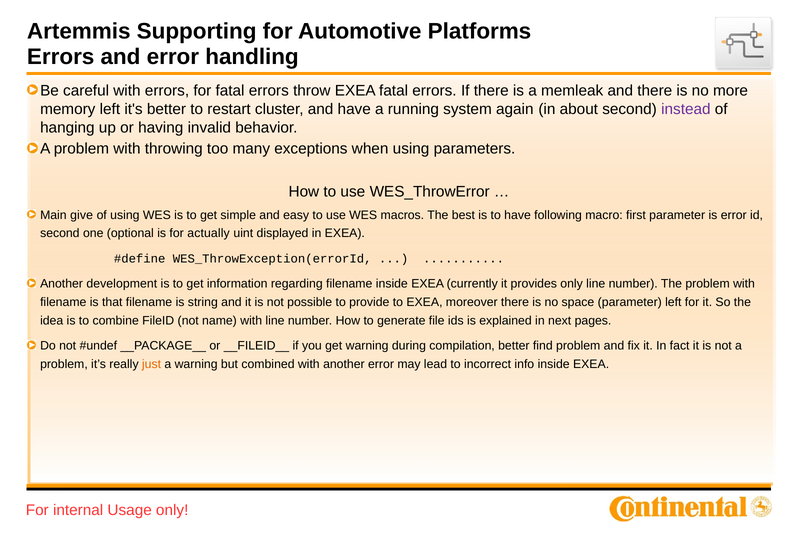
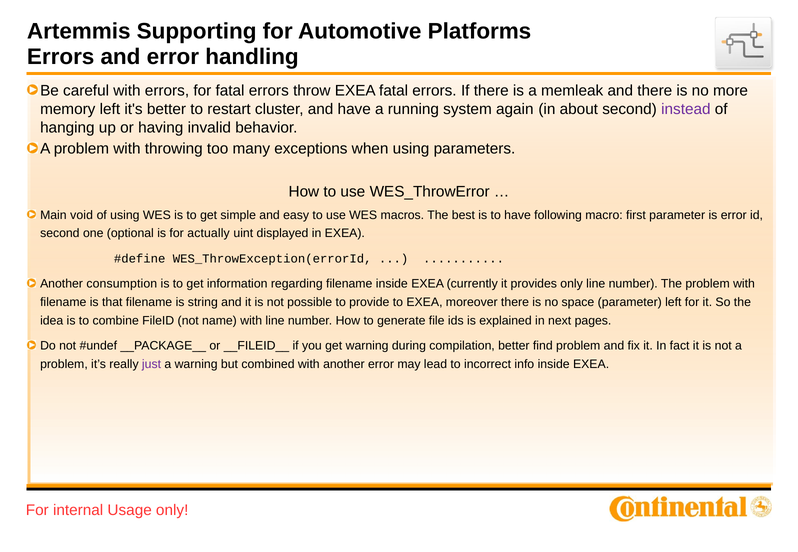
give: give -> void
development: development -> consumption
just colour: orange -> purple
